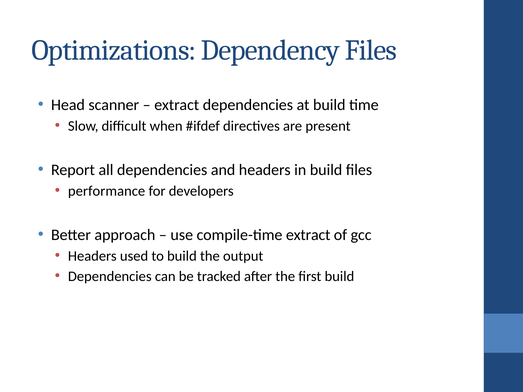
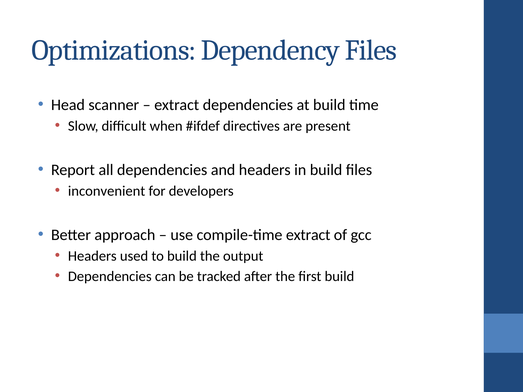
performance: performance -> inconvenient
